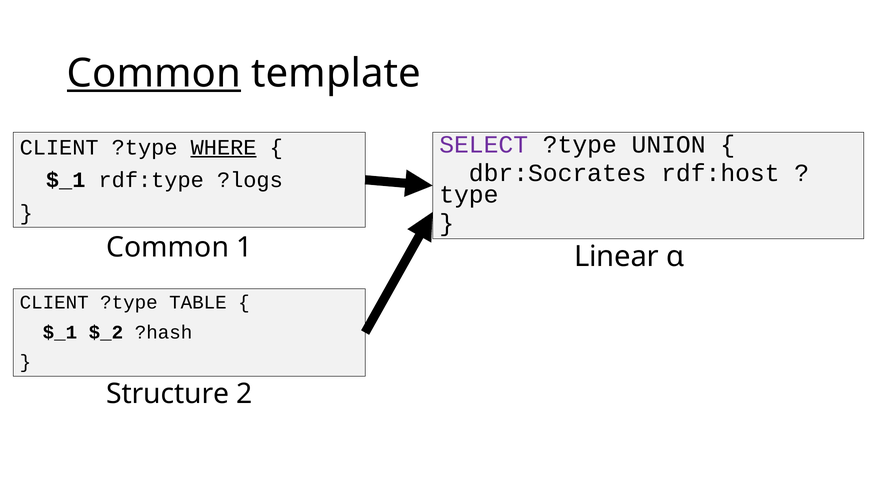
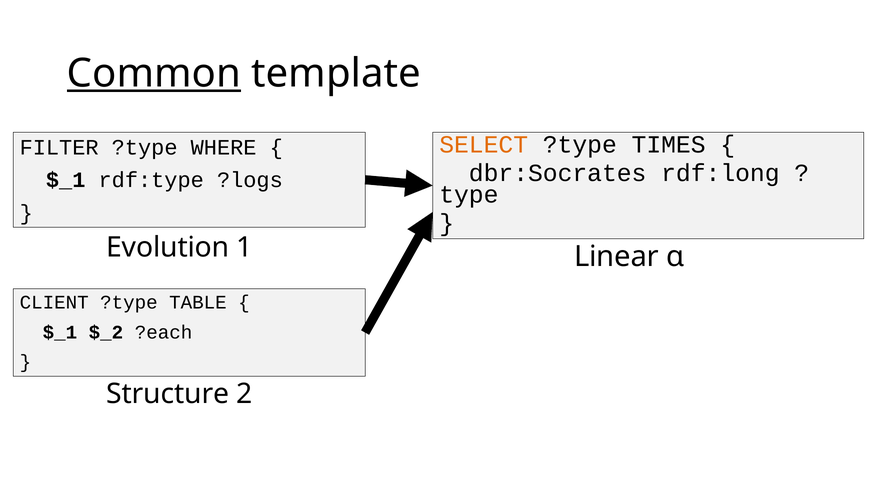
SELECT colour: purple -> orange
UNION: UNION -> TIMES
CLIENT at (59, 147): CLIENT -> FILTER
WHERE underline: present -> none
rdf:host: rdf:host -> rdf:long
Common at (168, 248): Common -> Evolution
?hash: ?hash -> ?each
